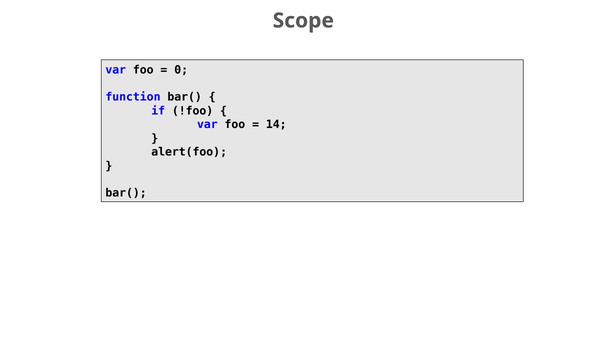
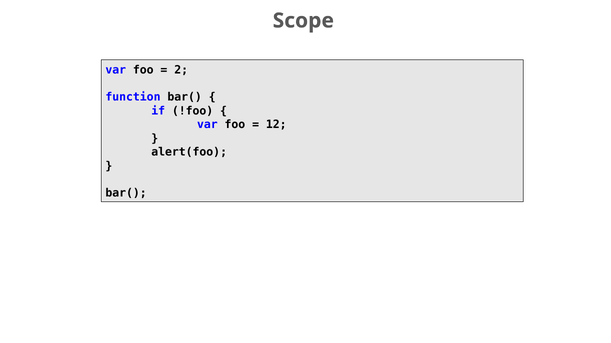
0: 0 -> 2
14: 14 -> 12
